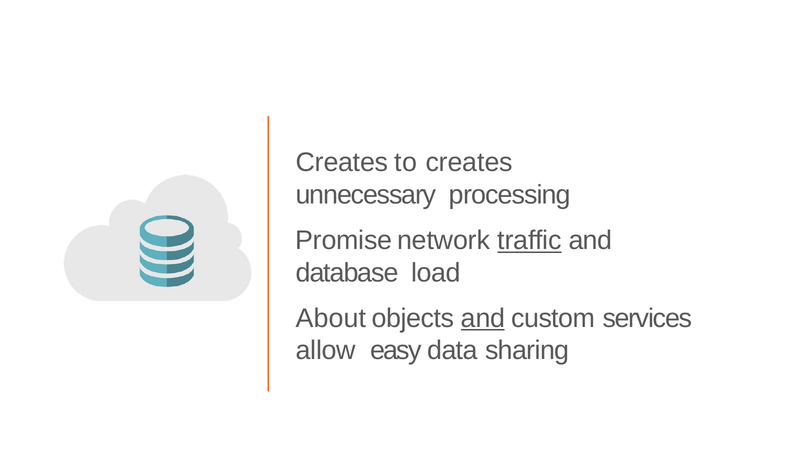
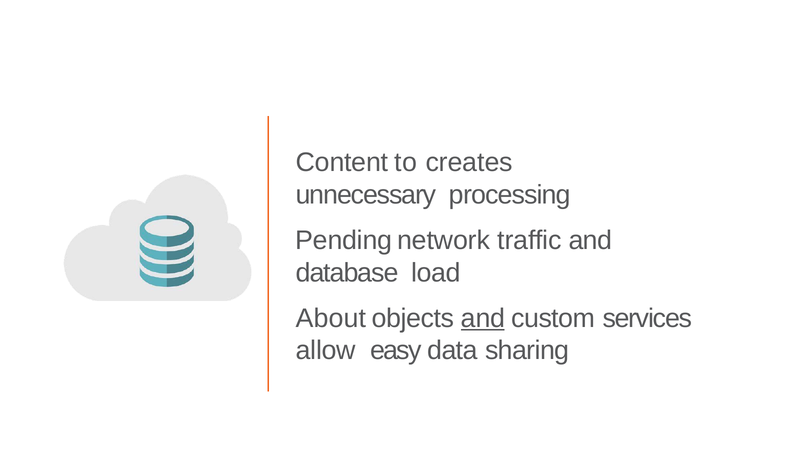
Creates at (342, 163): Creates -> Content
Promise: Promise -> Pending
traffic underline: present -> none
